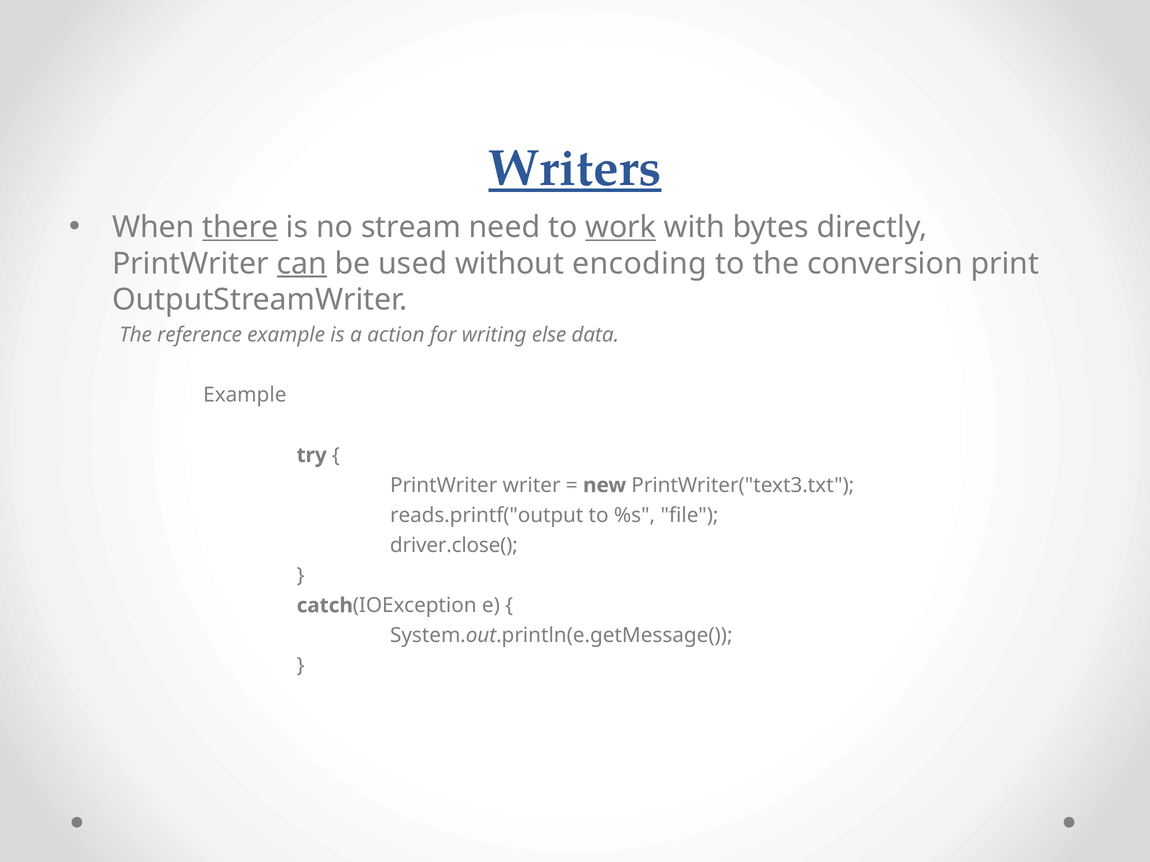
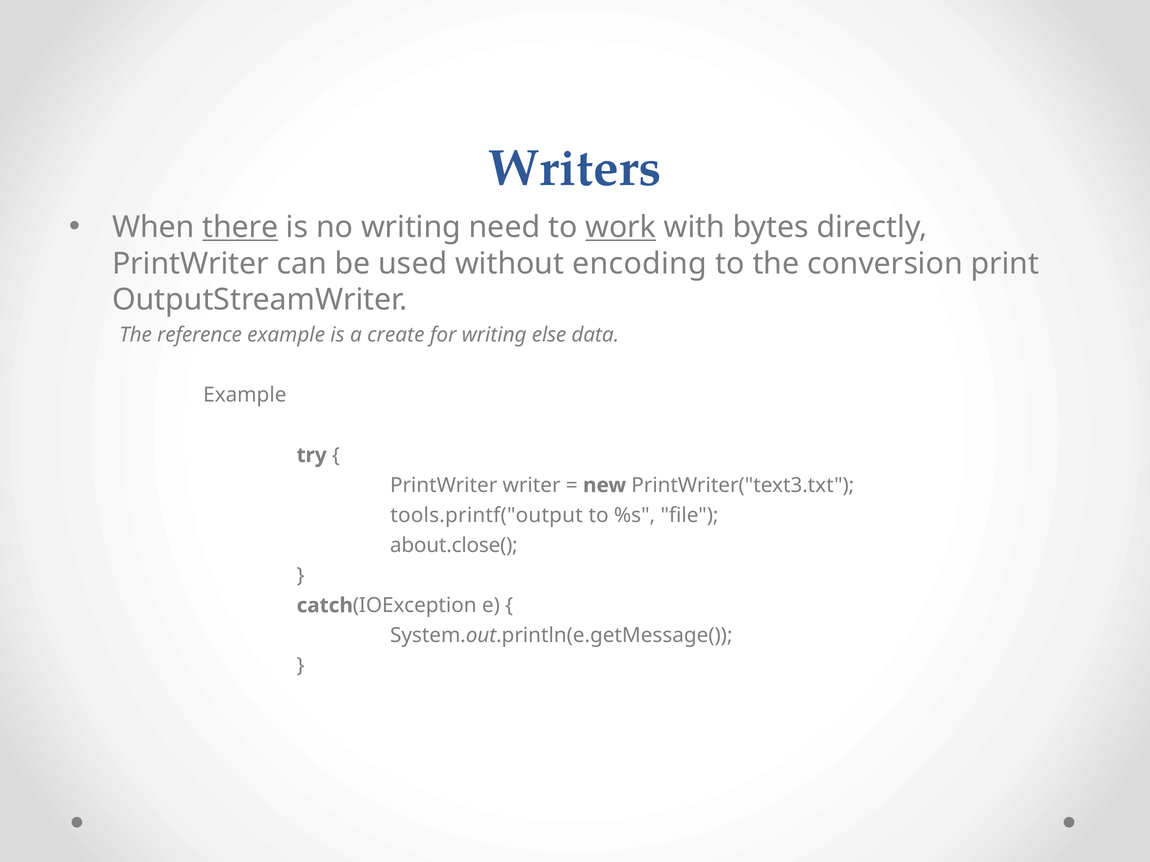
Writers underline: present -> none
no stream: stream -> writing
can underline: present -> none
action: action -> create
reads.printf("output: reads.printf("output -> tools.printf("output
driver.close(: driver.close( -> about.close(
